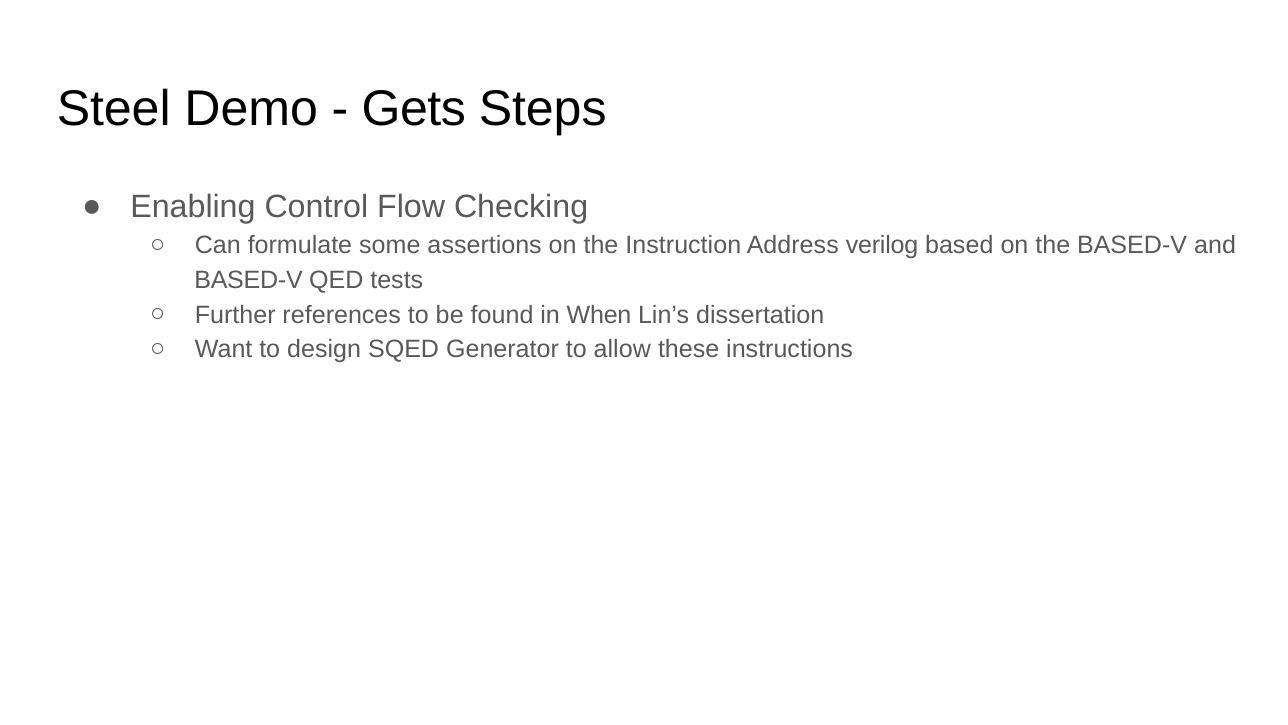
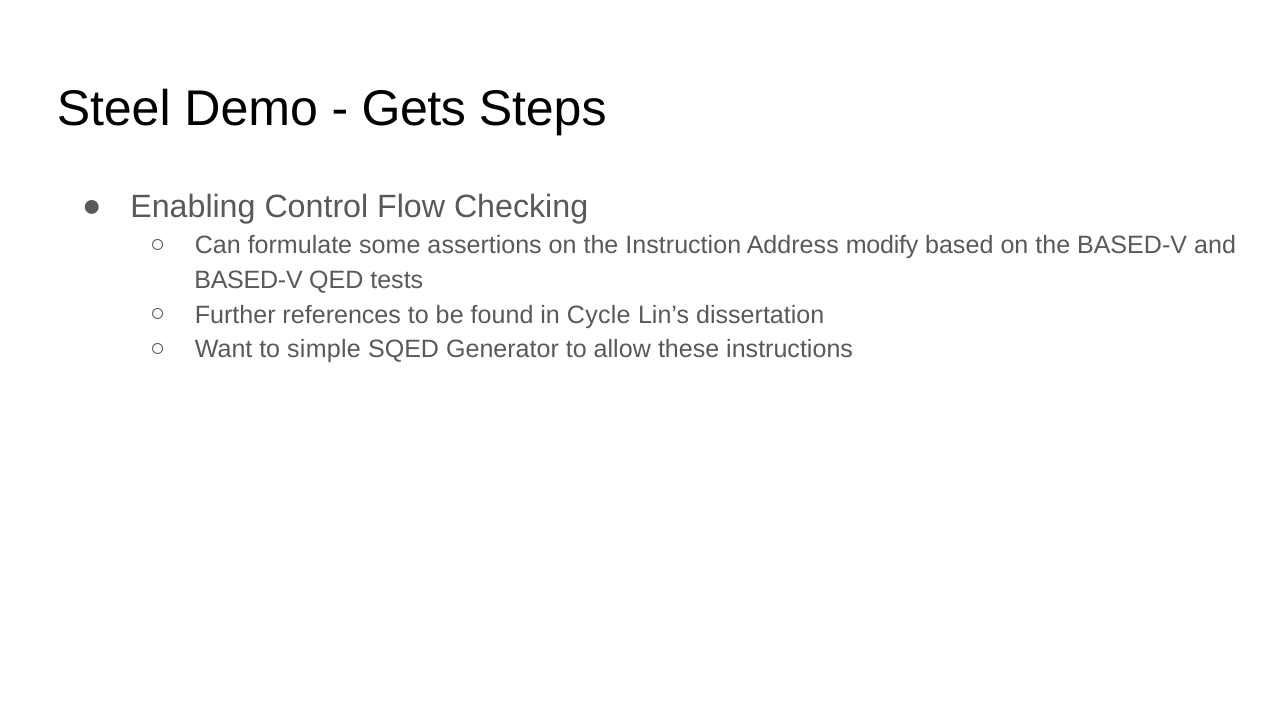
verilog: verilog -> modify
When: When -> Cycle
design: design -> simple
